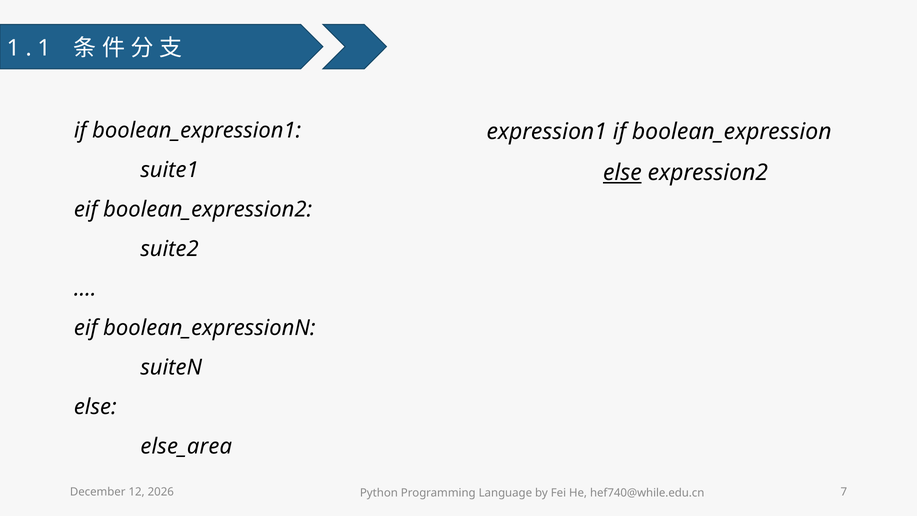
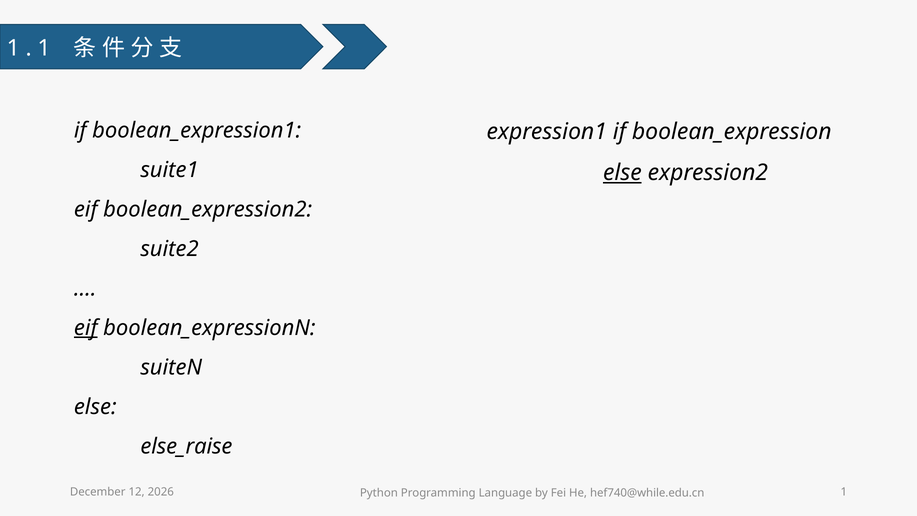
eif at (86, 328) underline: none -> present
else_area: else_area -> else_raise
7 at (844, 492): 7 -> 1
